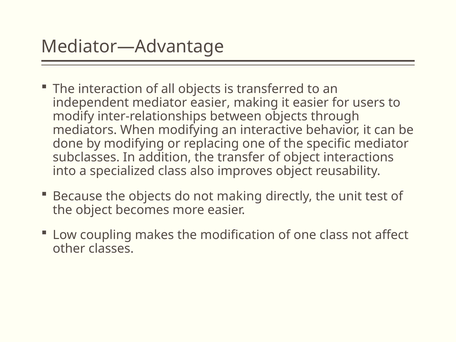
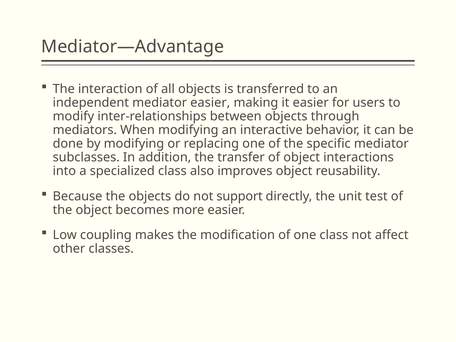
not making: making -> support
